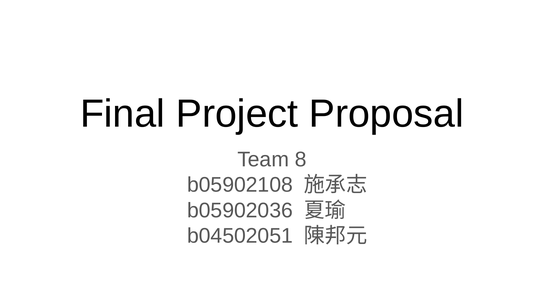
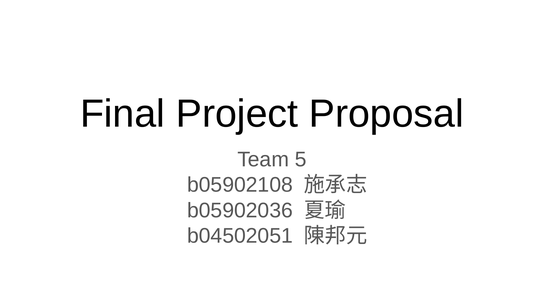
8: 8 -> 5
